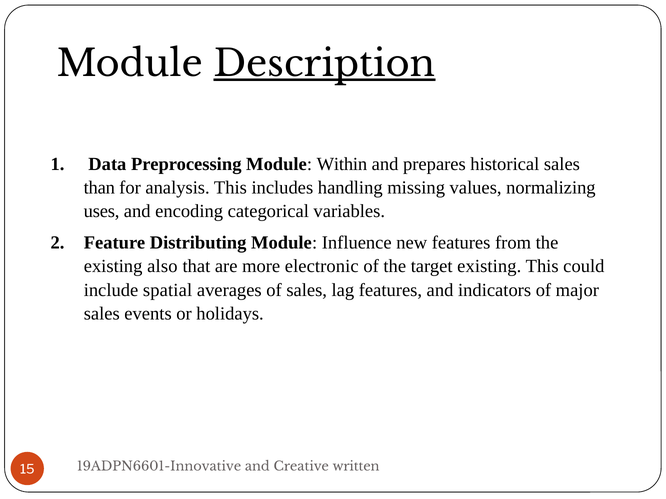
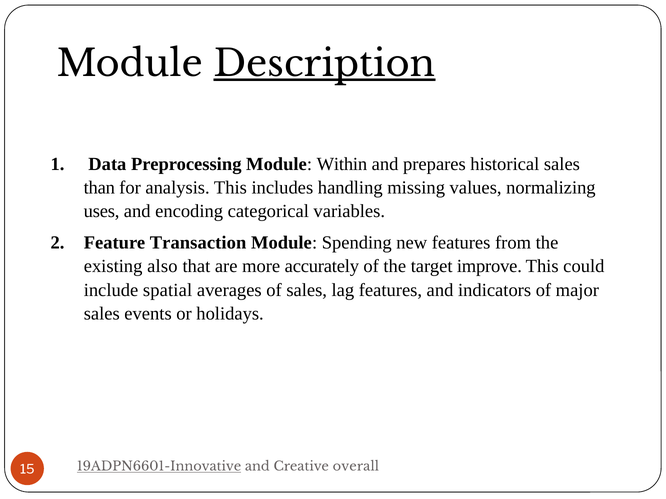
Distributing: Distributing -> Transaction
Influence: Influence -> Spending
electronic: electronic -> accurately
target existing: existing -> improve
19ADPN6601-Innovative underline: none -> present
written: written -> overall
